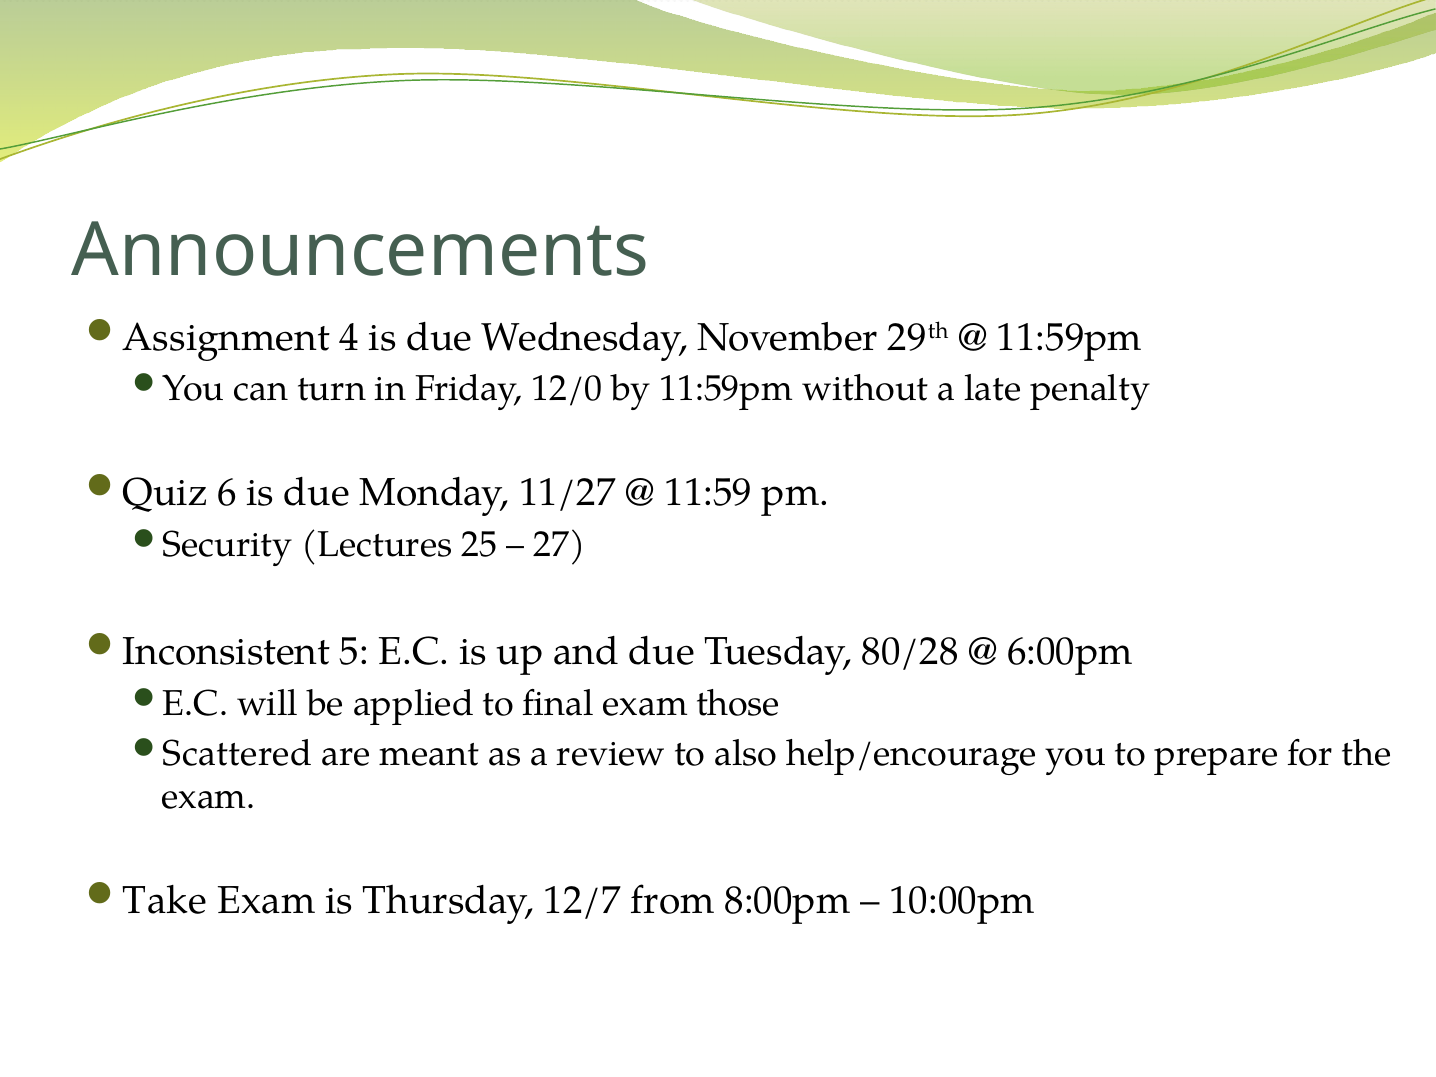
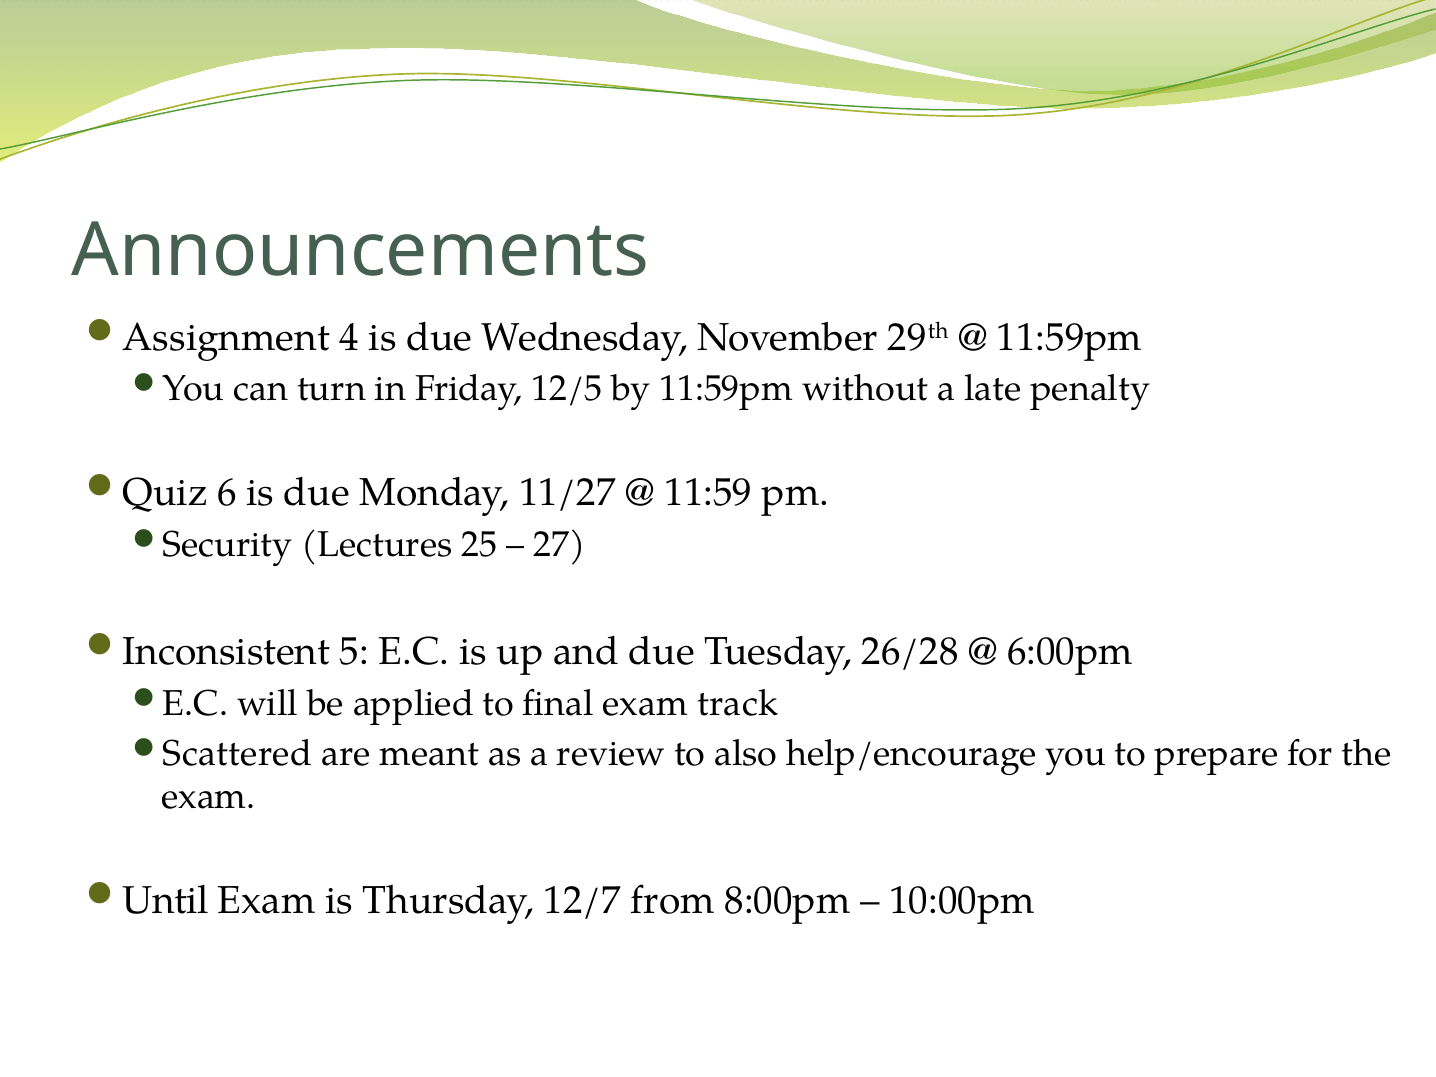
12/0: 12/0 -> 12/5
80/28: 80/28 -> 26/28
those: those -> track
Take: Take -> Until
